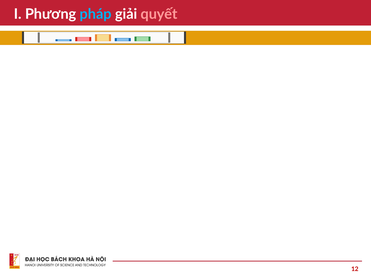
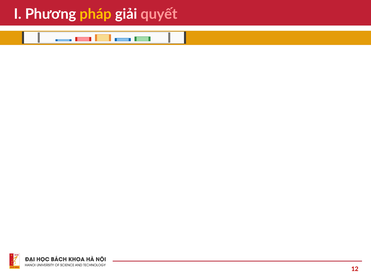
pháp colour: light blue -> yellow
